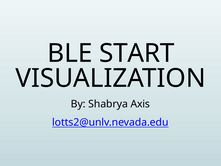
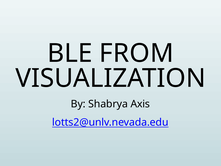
START: START -> FROM
